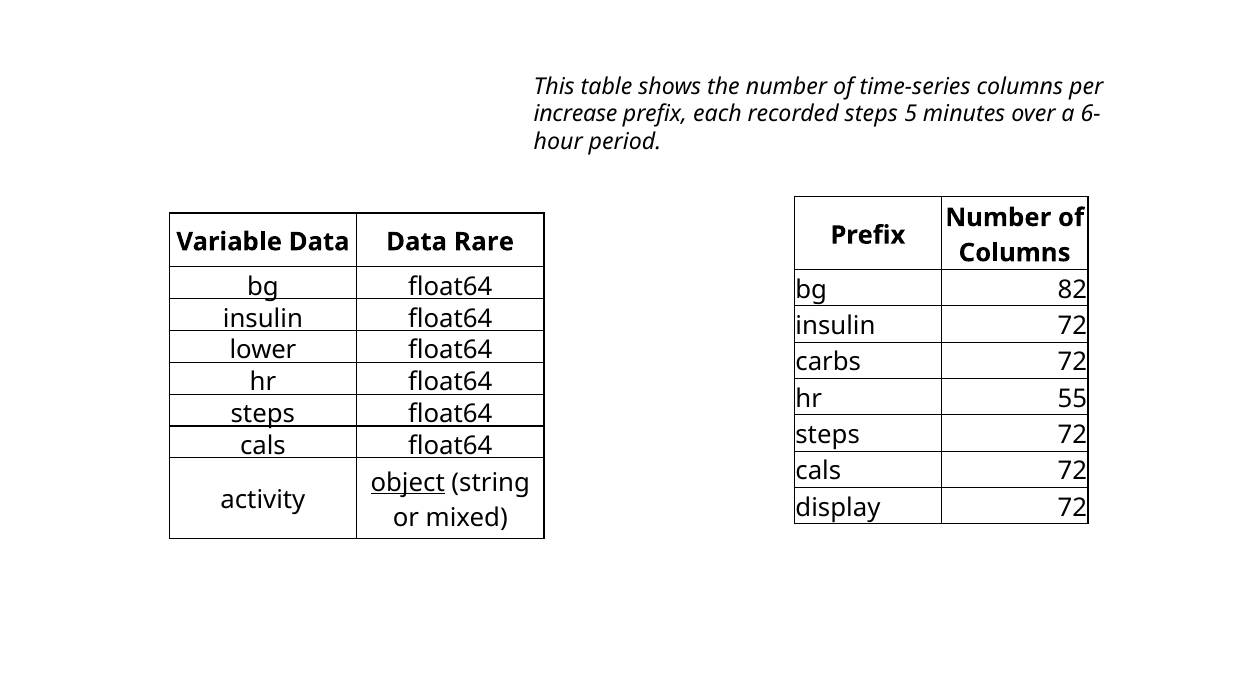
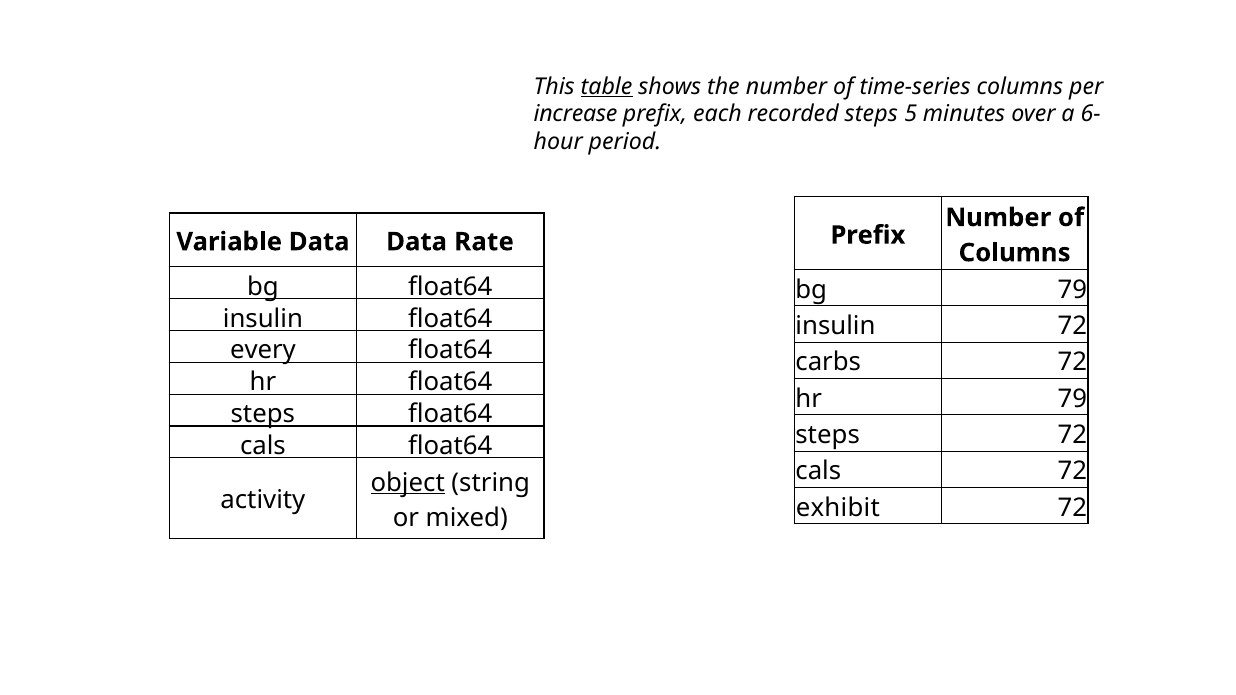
table underline: none -> present
Rare: Rare -> Rate
bg 82: 82 -> 79
lower: lower -> every
hr 55: 55 -> 79
display: display -> exhibit
